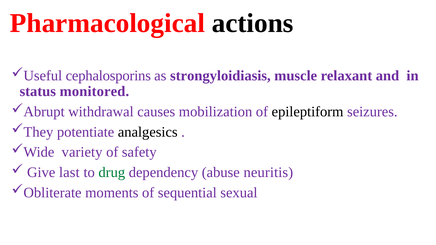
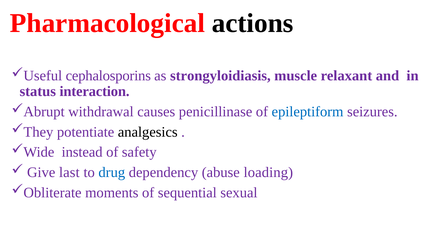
monitored: monitored -> interaction
mobilization: mobilization -> penicillinase
epileptiform colour: black -> blue
variety: variety -> instead
drug colour: green -> blue
neuritis: neuritis -> loading
